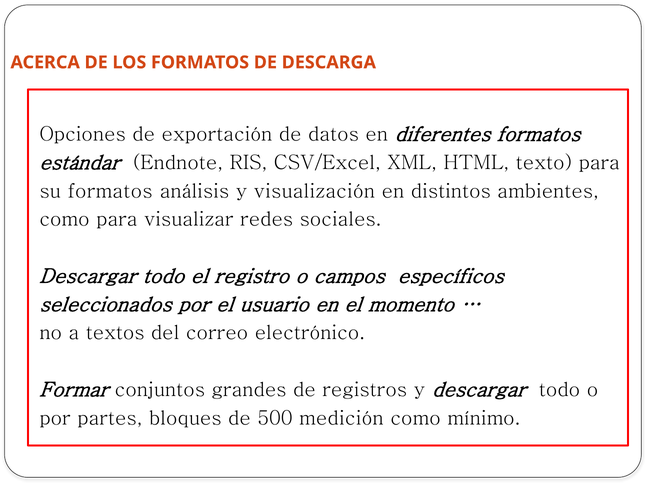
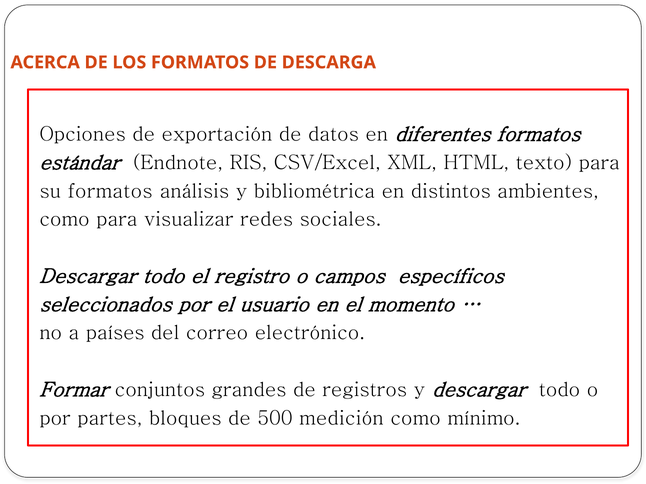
visualización: visualización -> bibliométrica
textos: textos -> países
